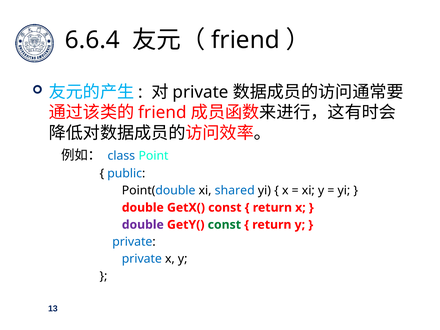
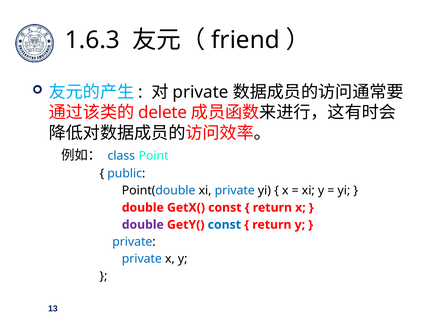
6.6.4: 6.6.4 -> 1.6.3
friend at (163, 113): friend -> delete
xi shared: shared -> private
const at (224, 225) colour: green -> blue
